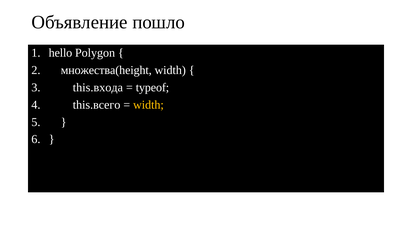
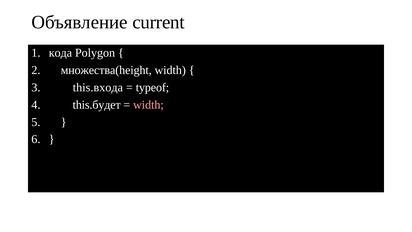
пошло: пошло -> current
hello: hello -> кода
this.всего: this.всего -> this.будет
width at (148, 105) colour: yellow -> pink
